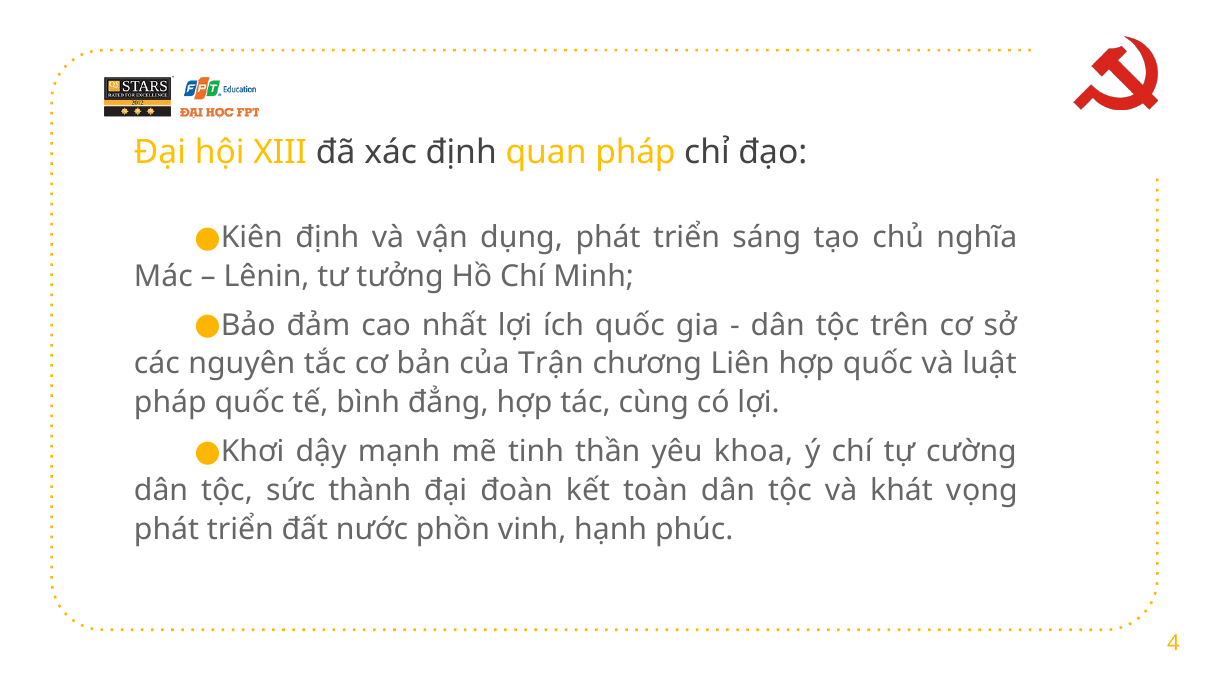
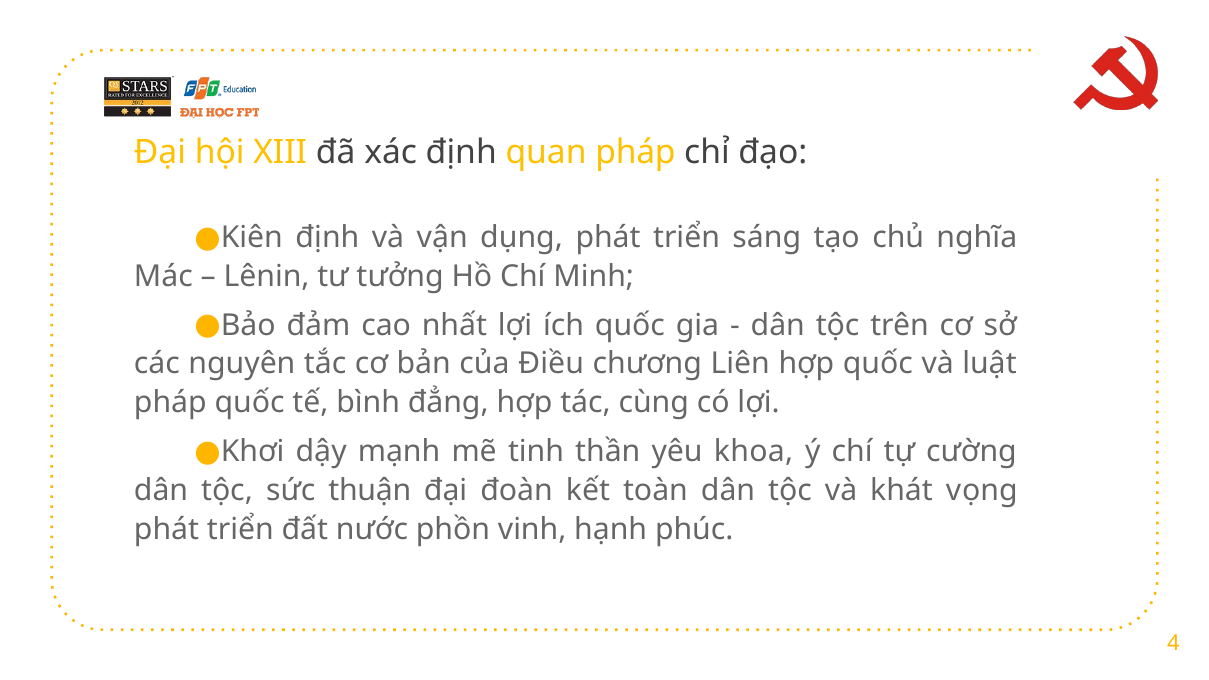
Trận: Trận -> Điều
thành: thành -> thuận
